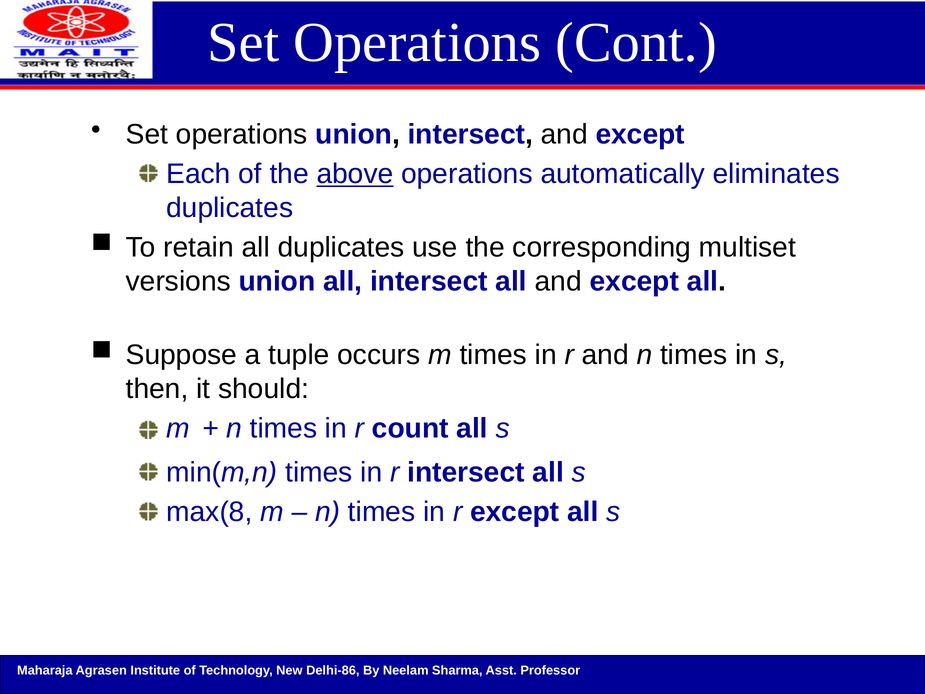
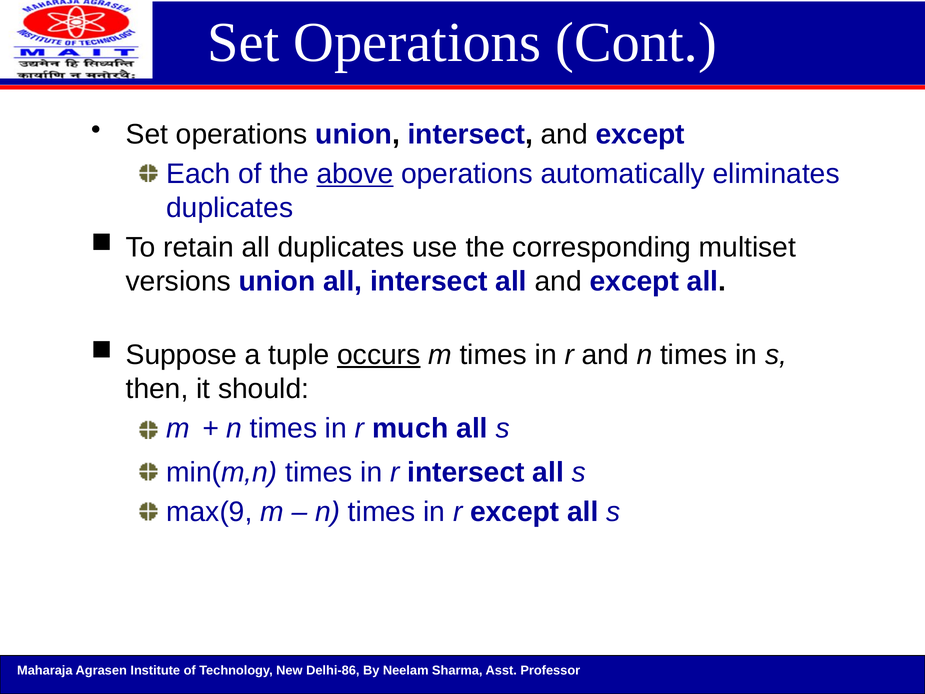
occurs underline: none -> present
count: count -> much
max(8: max(8 -> max(9
